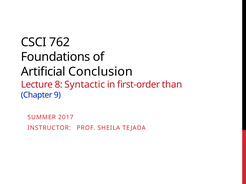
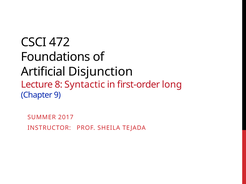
762: 762 -> 472
Conclusion: Conclusion -> Disjunction
than: than -> long
